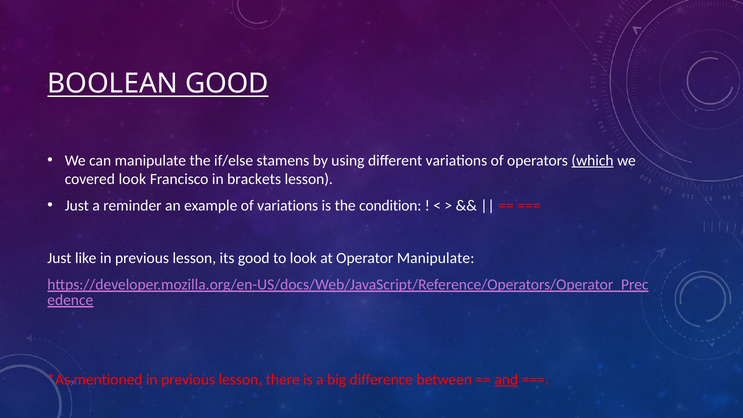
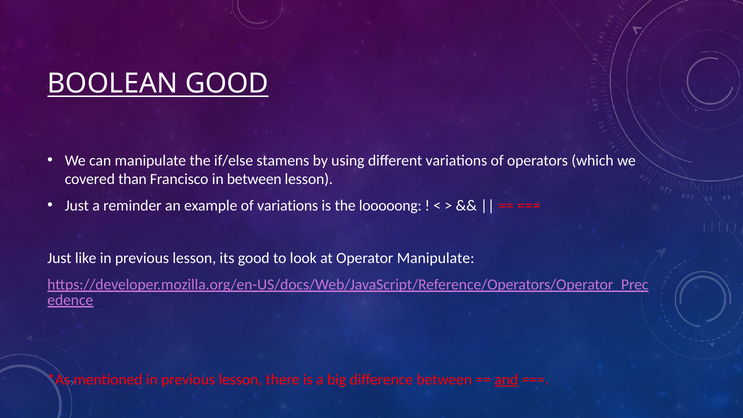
which underline: present -> none
covered look: look -> than
in brackets: brackets -> between
condition: condition -> looooong
